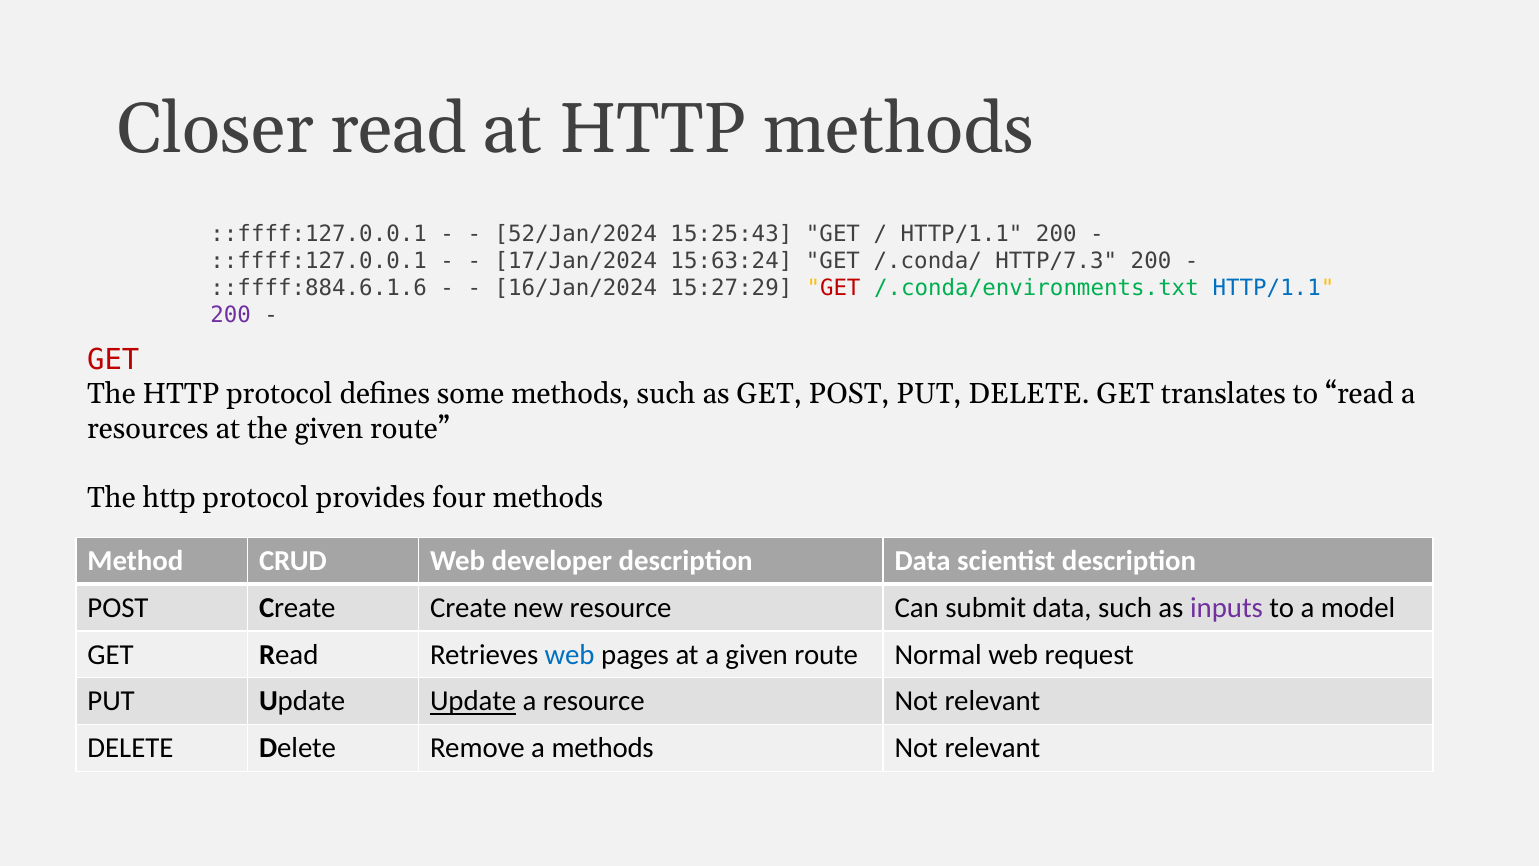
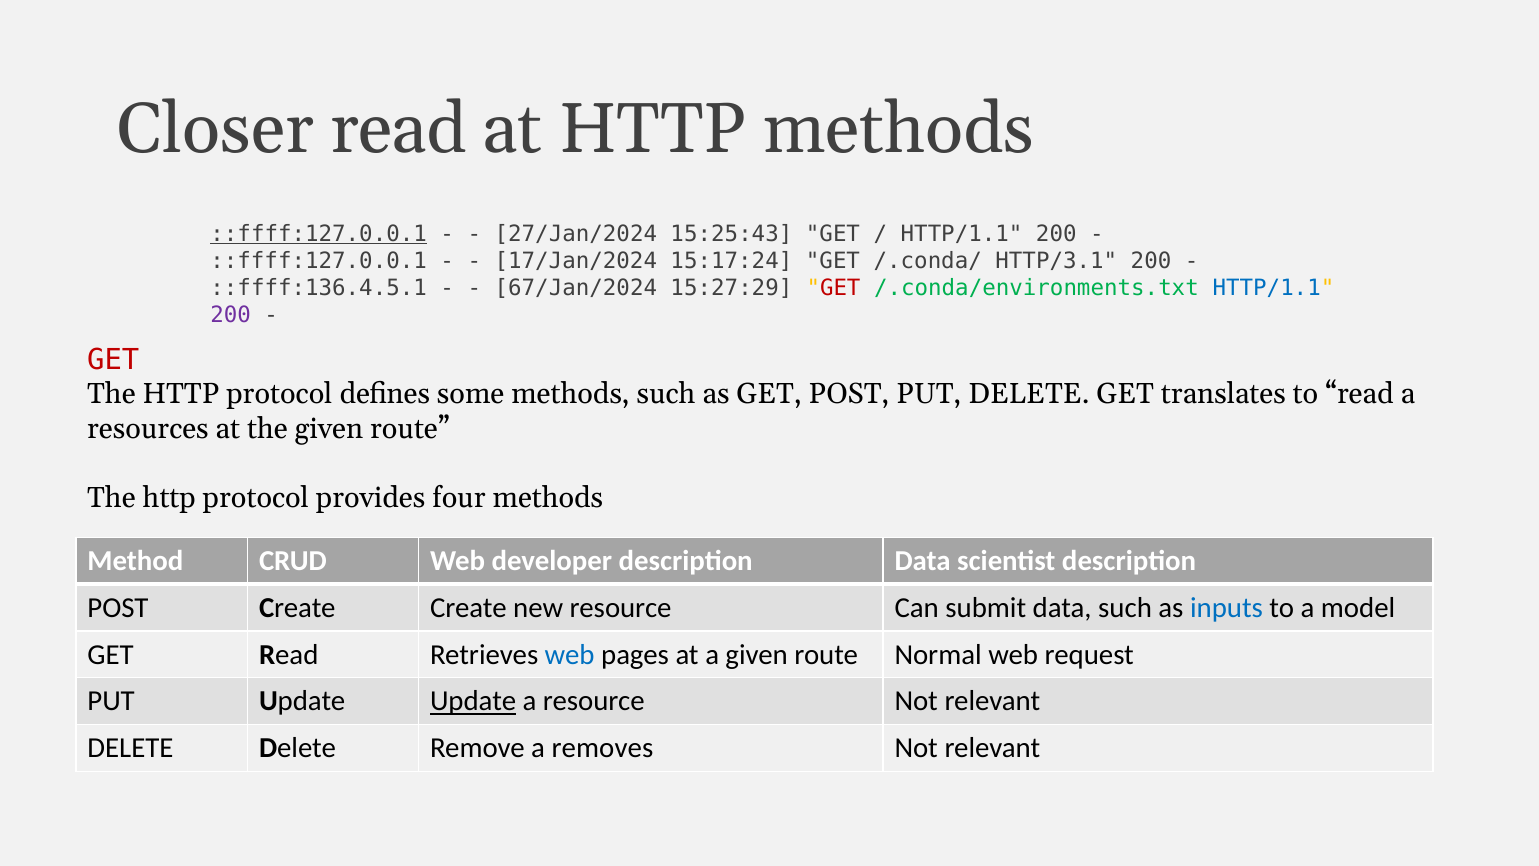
::ffff:127.0.0.1 at (319, 234) underline: none -> present
52/Jan/2024: 52/Jan/2024 -> 27/Jan/2024
15:63:24: 15:63:24 -> 15:17:24
HTTP/7.3: HTTP/7.3 -> HTTP/3.1
::ffff:884.6.1.6: ::ffff:884.6.1.6 -> ::ffff:136.4.5.1
16/Jan/2024: 16/Jan/2024 -> 67/Jan/2024
inputs colour: purple -> blue
a methods: methods -> removes
